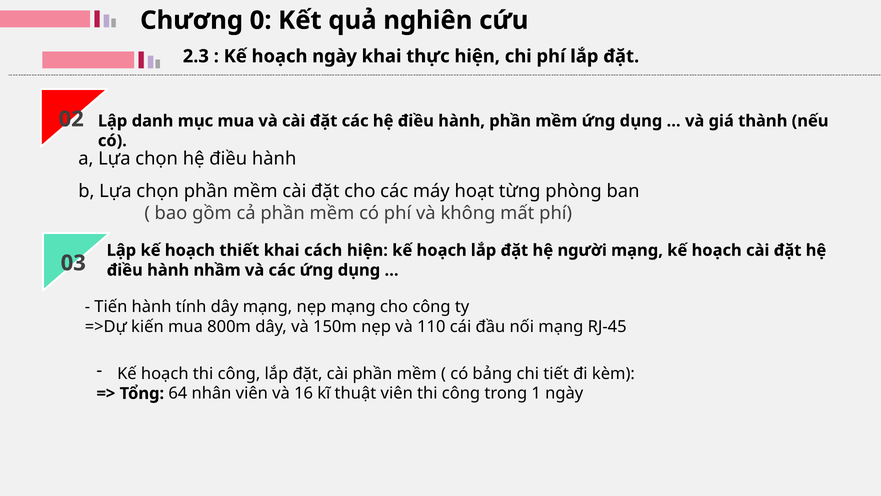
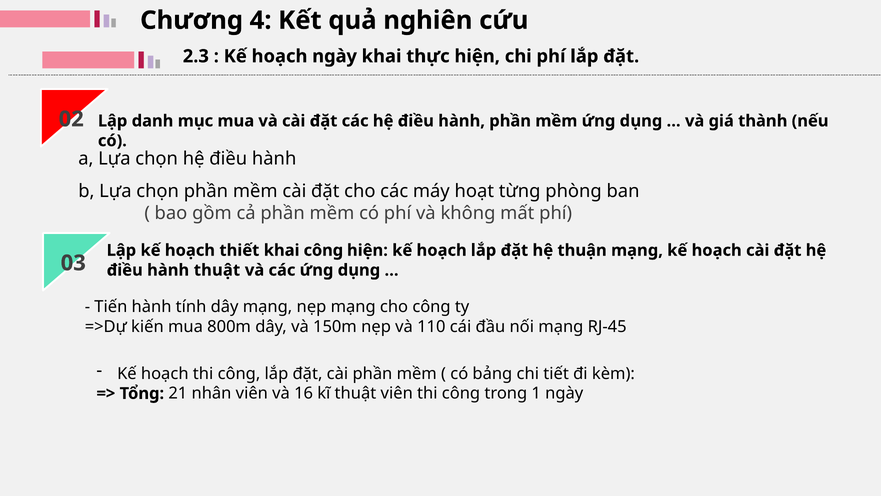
0: 0 -> 4
khai cách: cách -> công
người: người -> thuận
hành nhầm: nhầm -> thuật
64: 64 -> 21
